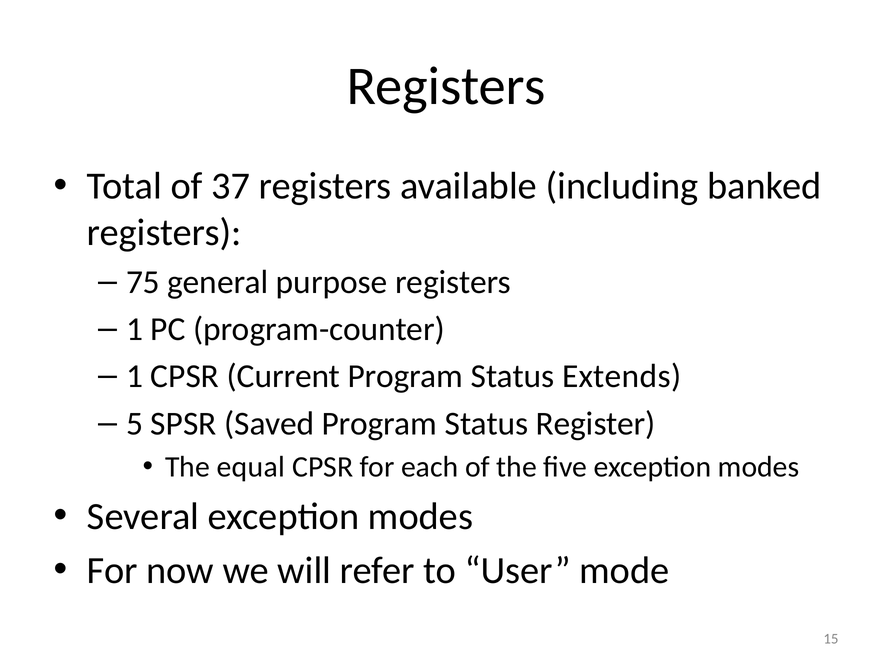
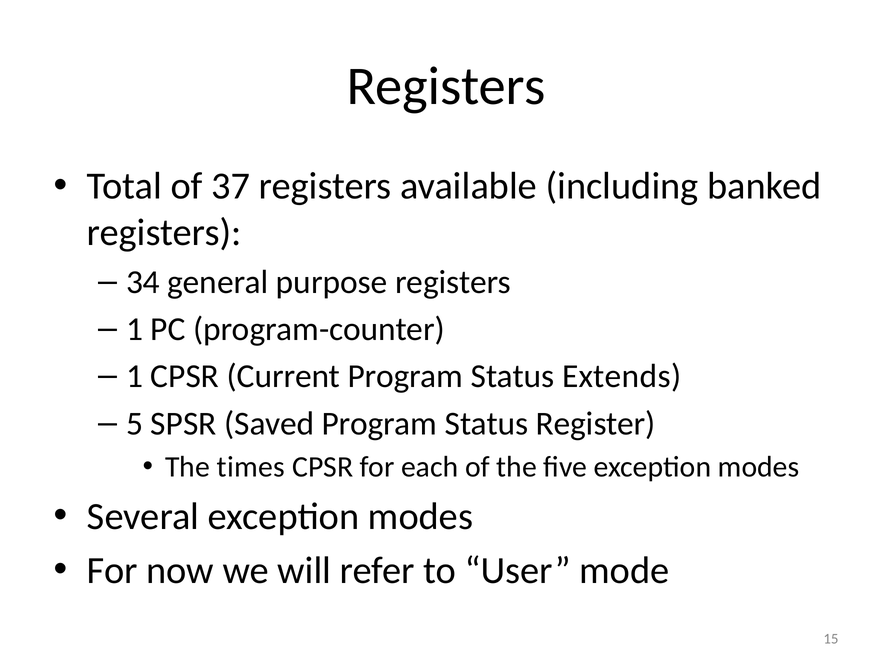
75: 75 -> 34
equal: equal -> times
